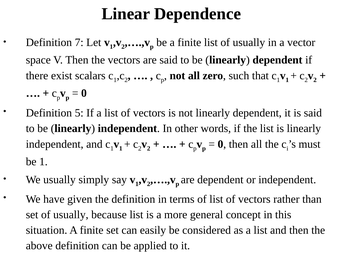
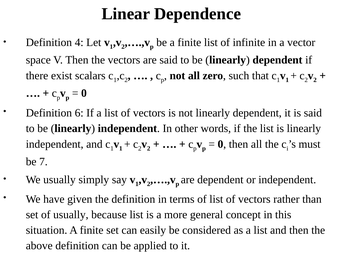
7: 7 -> 4
list of usually: usually -> infinite
5: 5 -> 6
be 1: 1 -> 7
